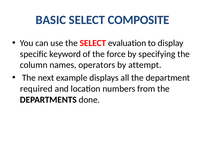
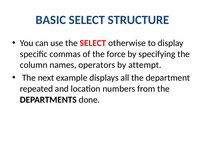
COMPOSITE: COMPOSITE -> STRUCTURE
evaluation: evaluation -> otherwise
keyword: keyword -> commas
required: required -> repeated
